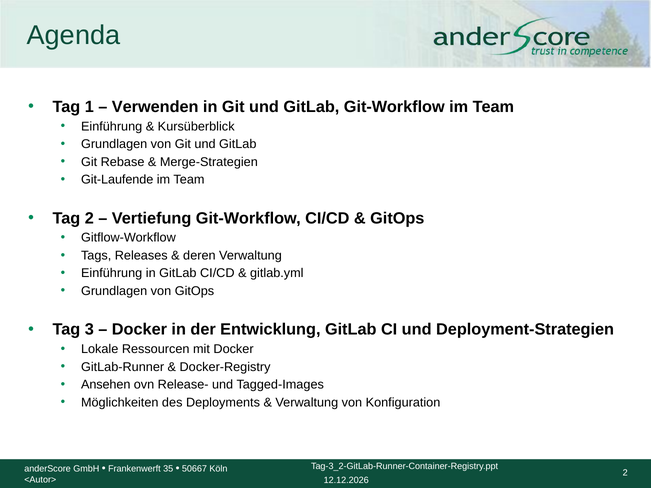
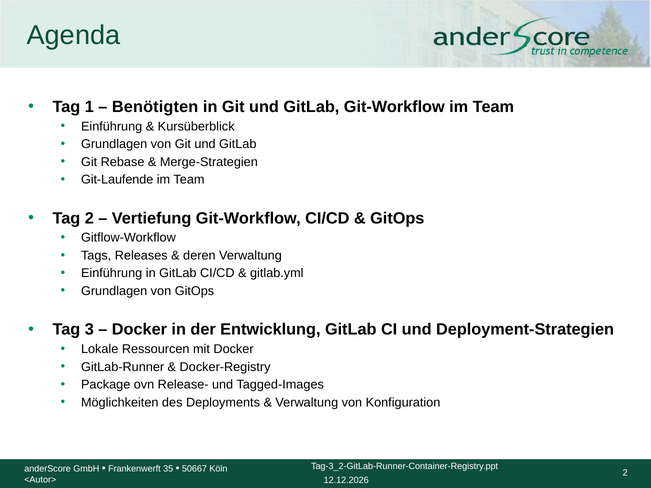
Verwenden: Verwenden -> Benötigten
Ansehen: Ansehen -> Package
